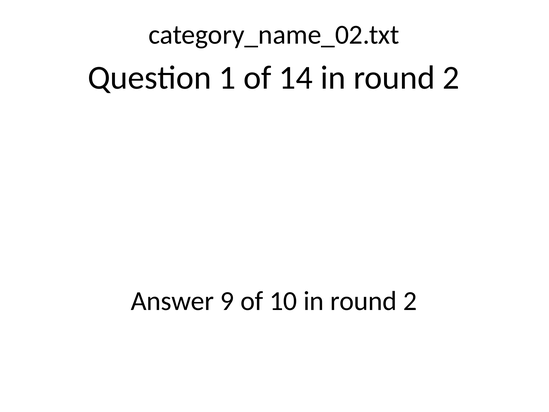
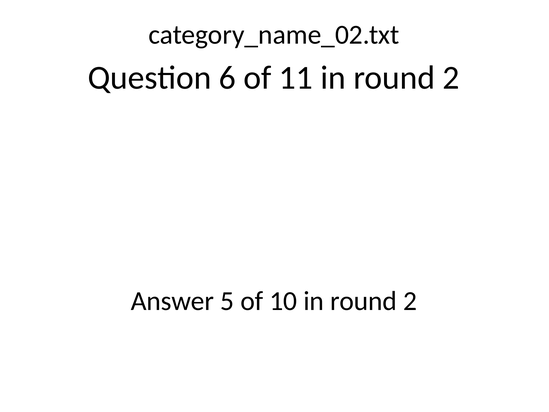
1: 1 -> 6
14: 14 -> 11
9: 9 -> 5
